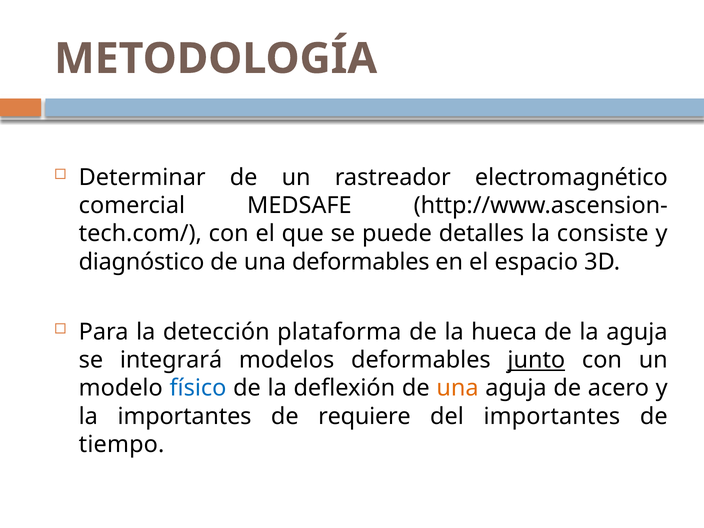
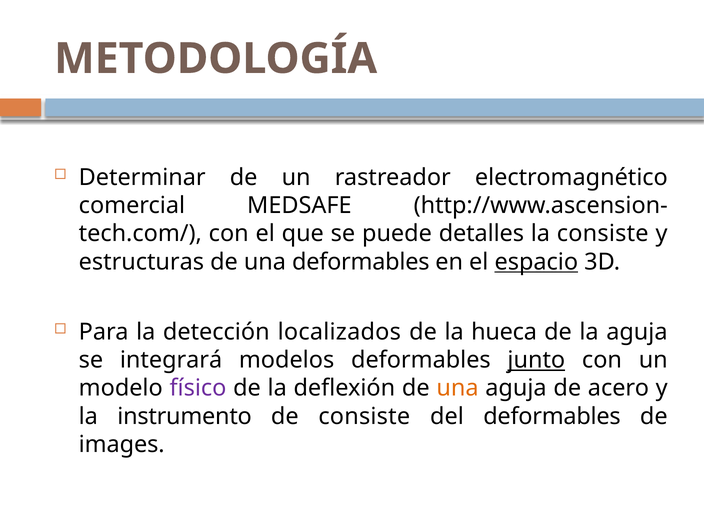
diagnóstico: diagnóstico -> estructuras
espacio underline: none -> present
plataforma: plataforma -> localizados
físico colour: blue -> purple
la importantes: importantes -> instrumento
de requiere: requiere -> consiste
del importantes: importantes -> deformables
tiempo: tiempo -> images
